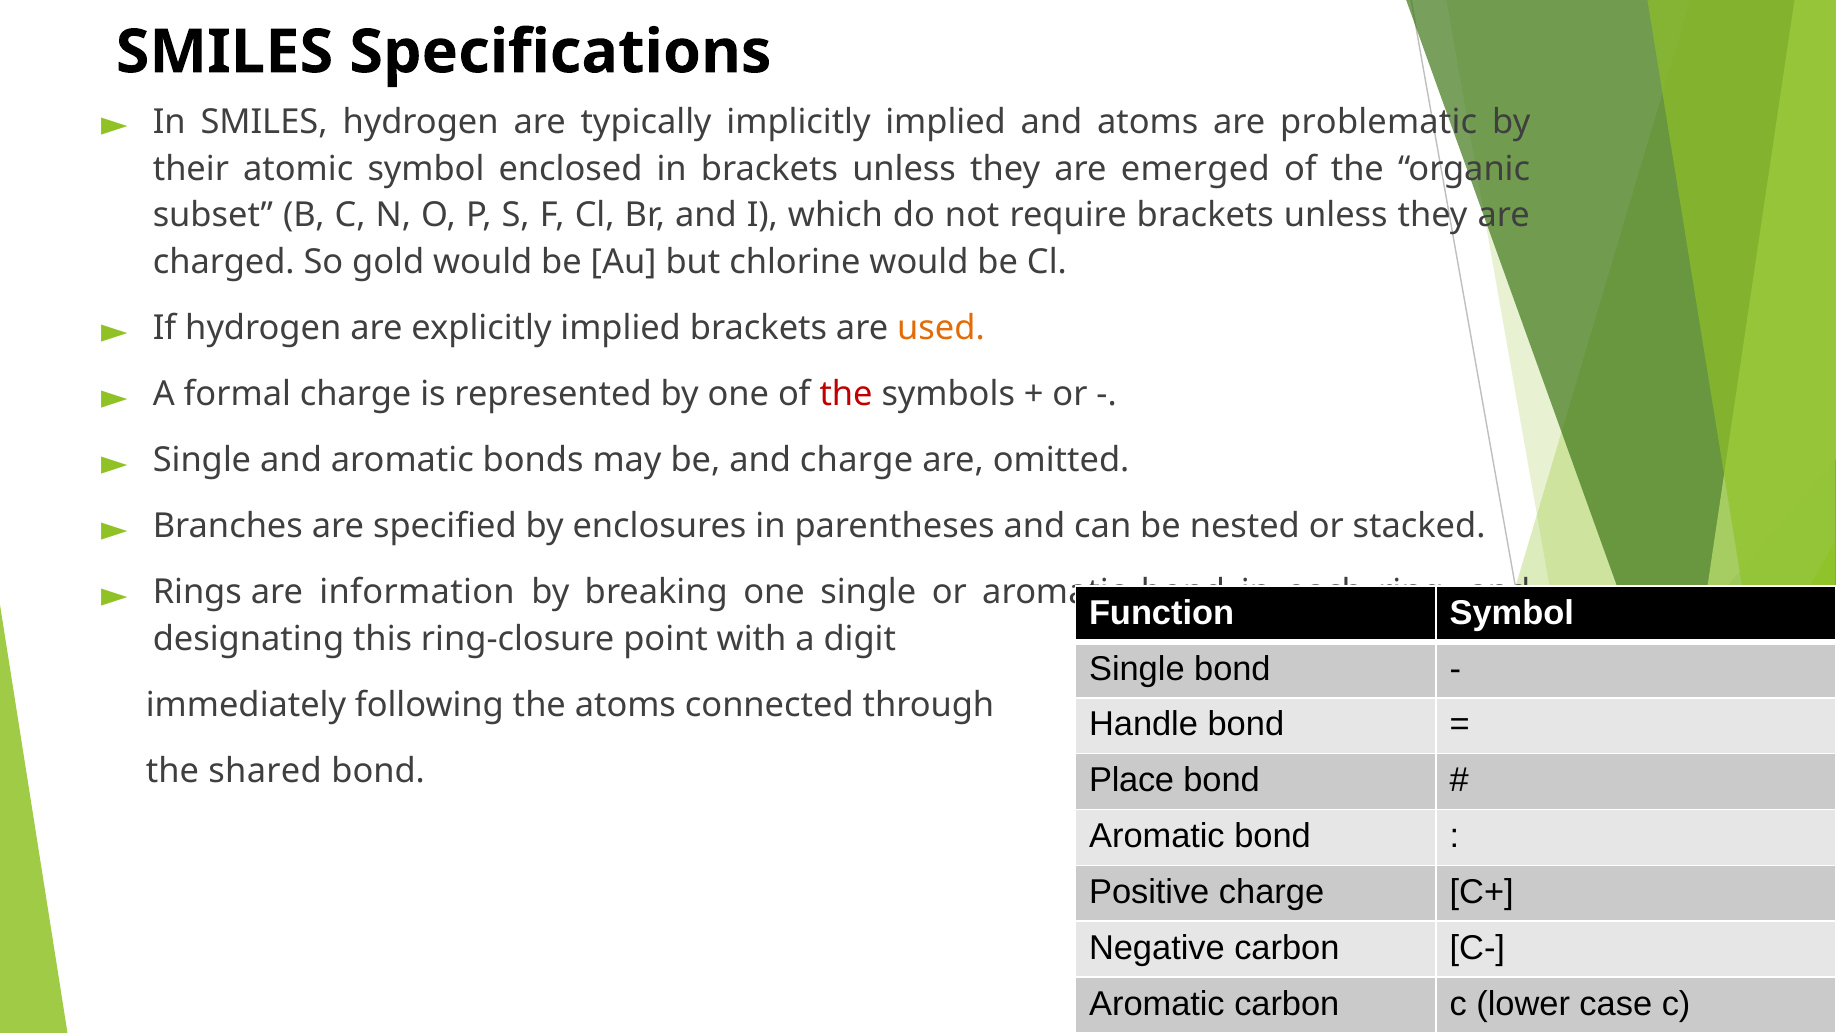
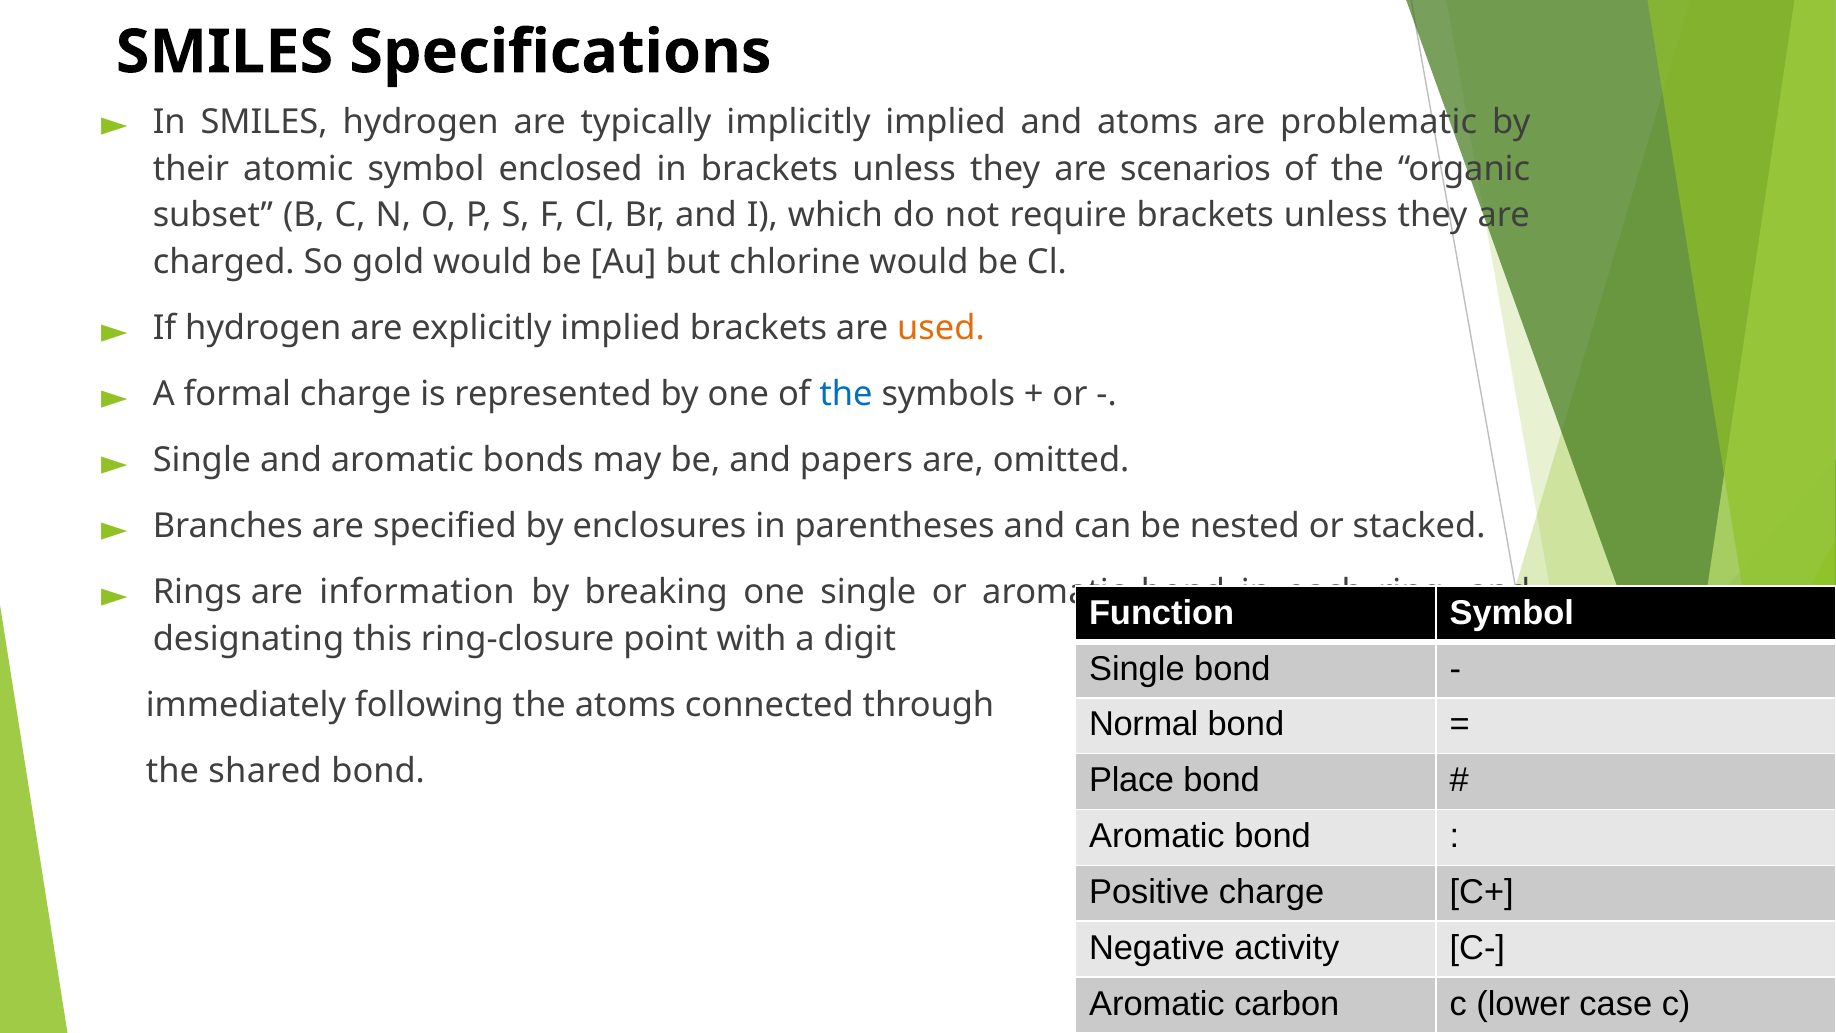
emerged: emerged -> scenarios
the at (846, 394) colour: red -> blue
and charge: charge -> papers
Handle: Handle -> Normal
Negative carbon: carbon -> activity
